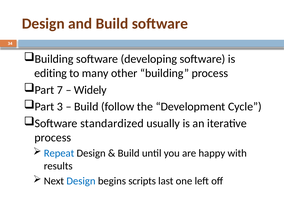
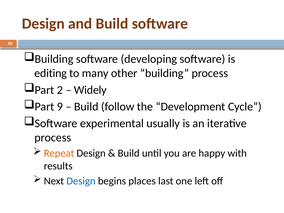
7: 7 -> 2
3: 3 -> 9
standardized: standardized -> experimental
Repeat colour: blue -> orange
scripts: scripts -> places
